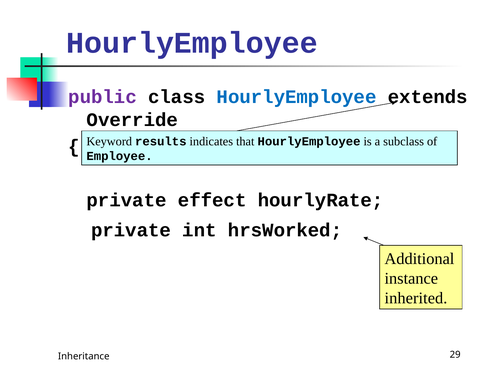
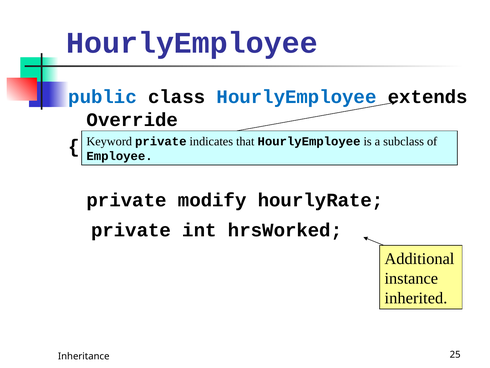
public colour: purple -> blue
Keyword results: results -> private
effect: effect -> modify
29: 29 -> 25
